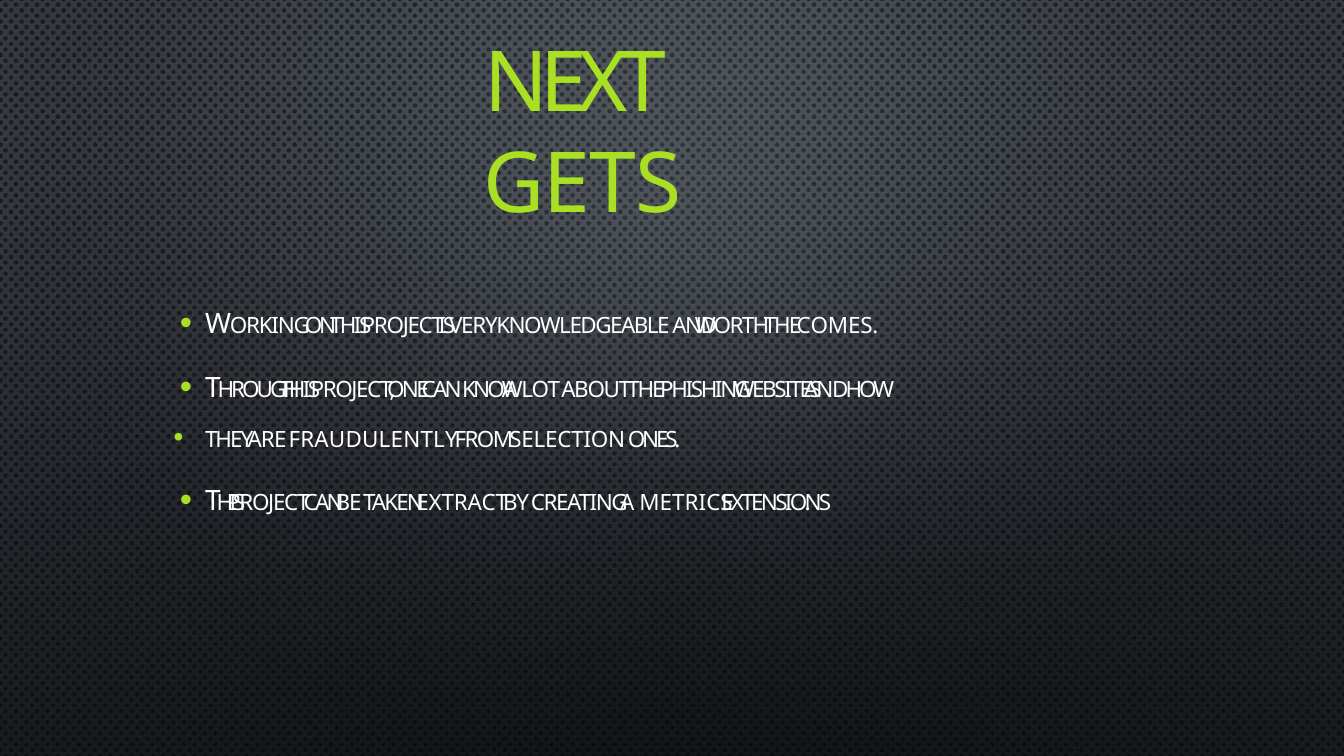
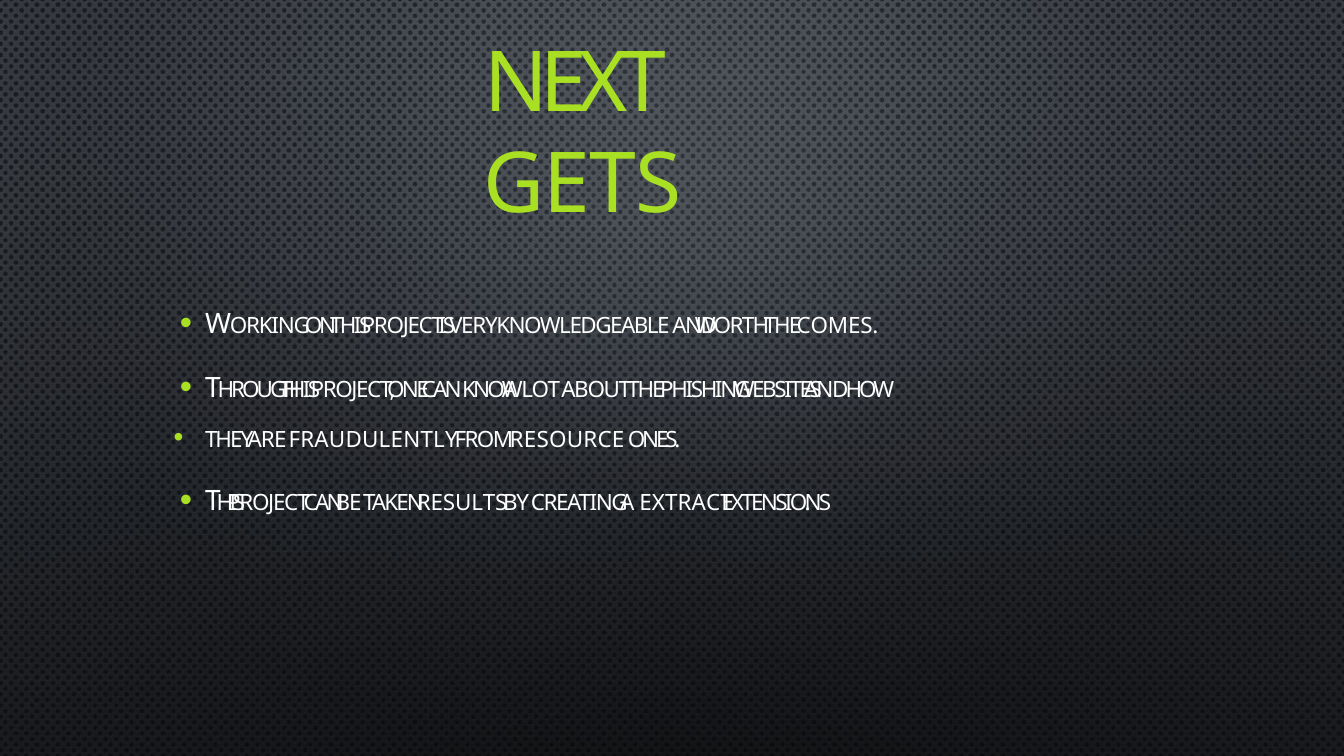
SELECTION: SELECTION -> RESOURCE
EXTRACT: EXTRACT -> RESULTS
METRICS: METRICS -> EXTRACT
